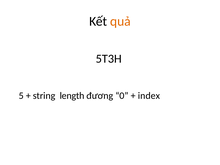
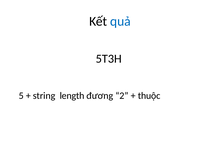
quả colour: orange -> blue
0: 0 -> 2
index: index -> thuộc
